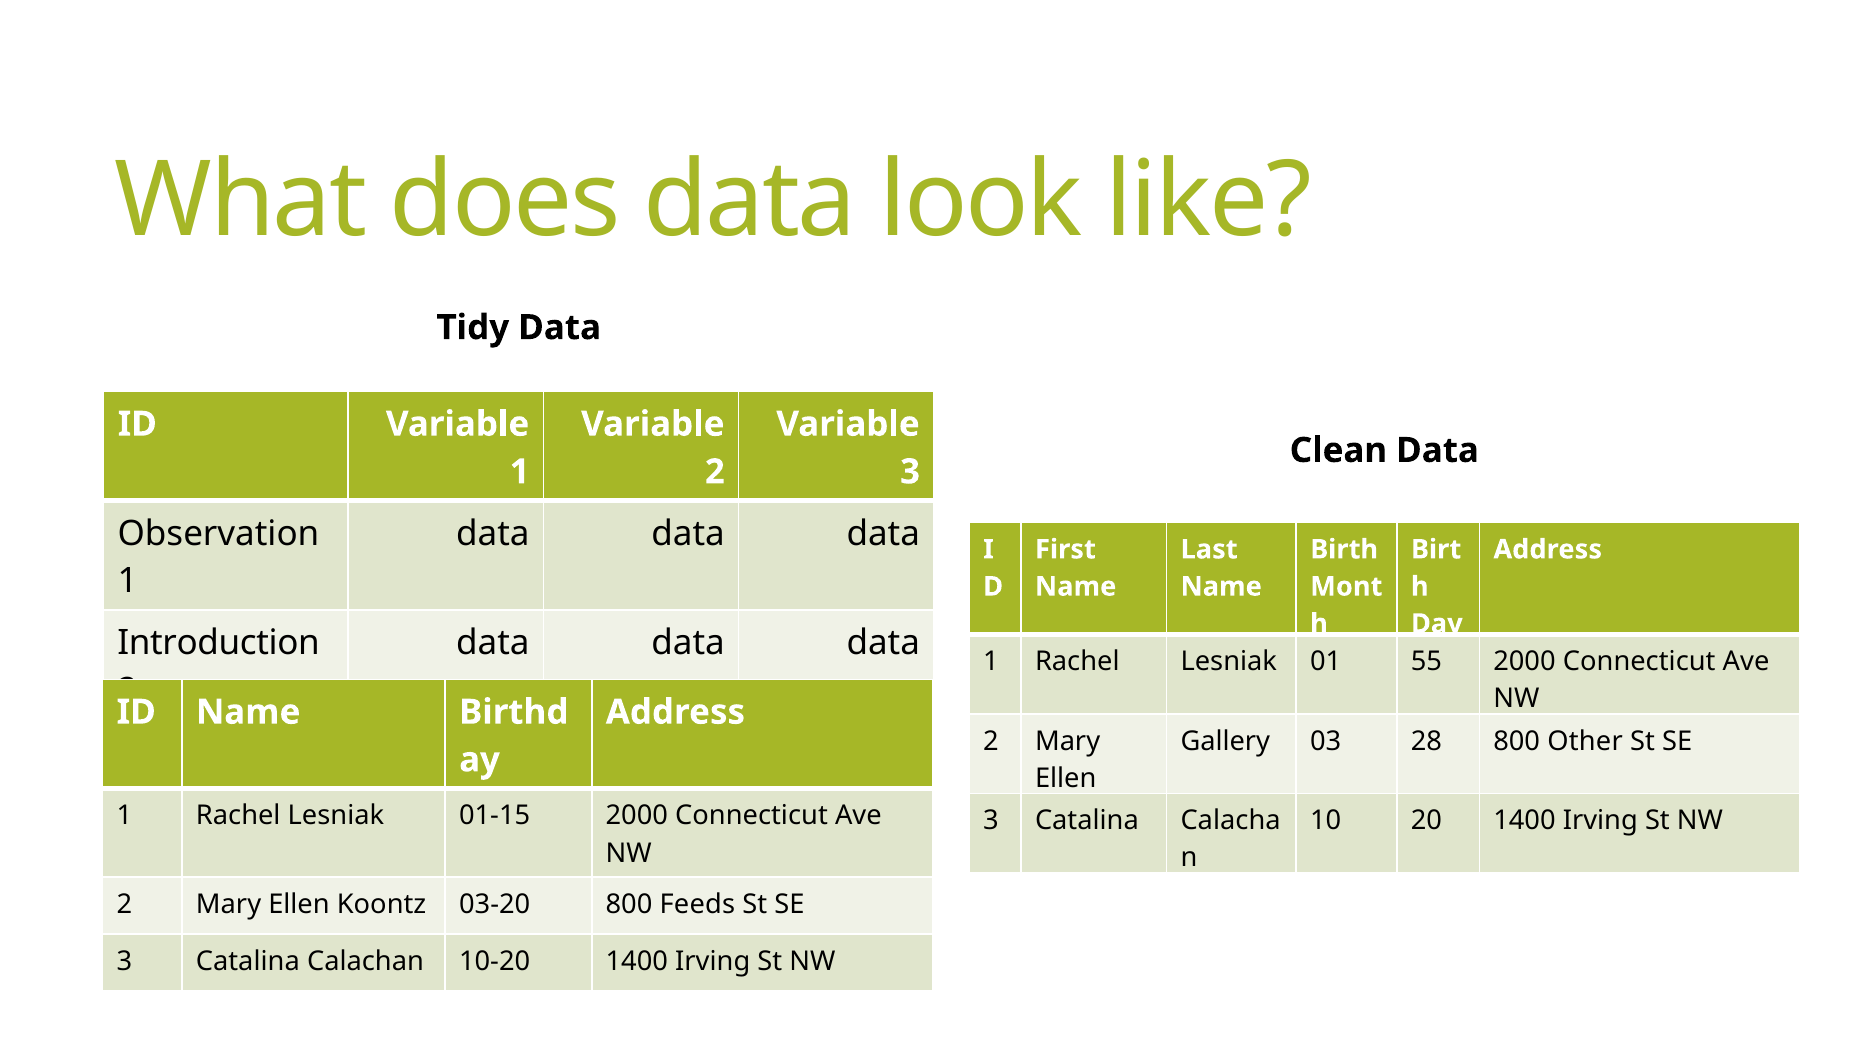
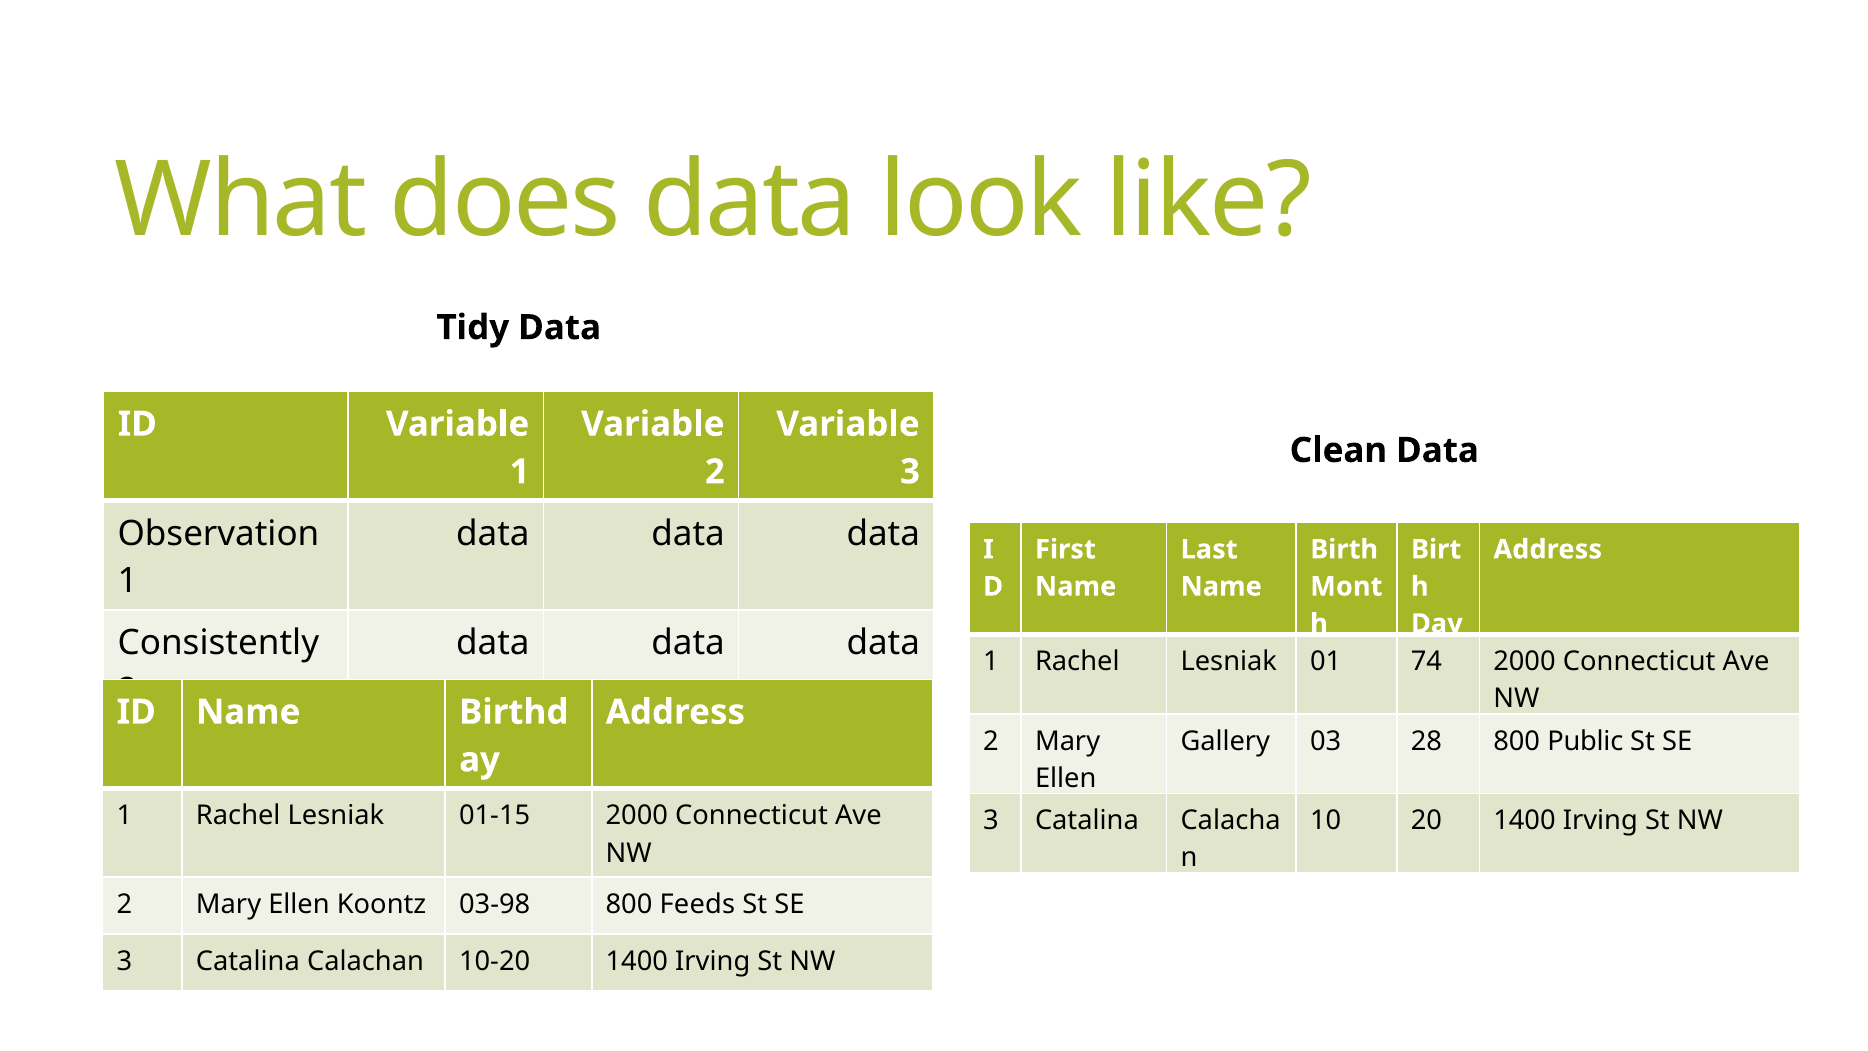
Introduction: Introduction -> Consistently
55: 55 -> 74
Other: Other -> Public
03-20: 03-20 -> 03-98
